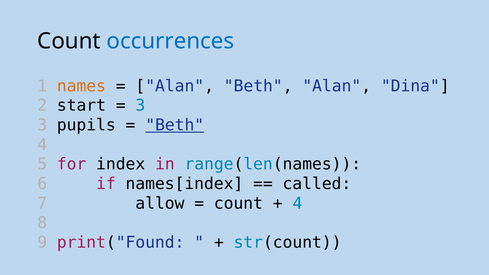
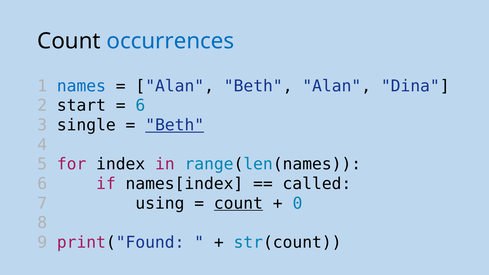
names colour: orange -> blue
3 at (140, 106): 3 -> 6
pupils: pupils -> single
allow: allow -> using
count at (238, 203) underline: none -> present
4 at (298, 203): 4 -> 0
